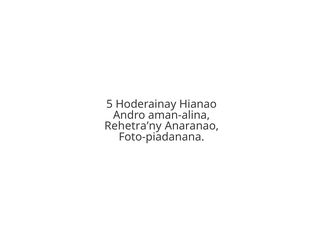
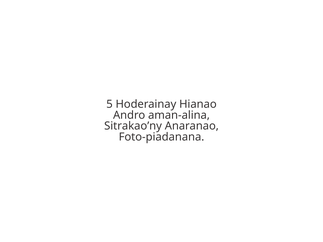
Rehetra’ny: Rehetra’ny -> Sitrakao’ny
